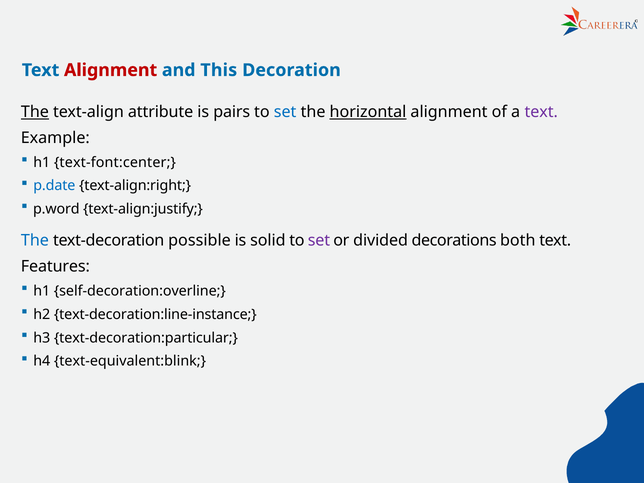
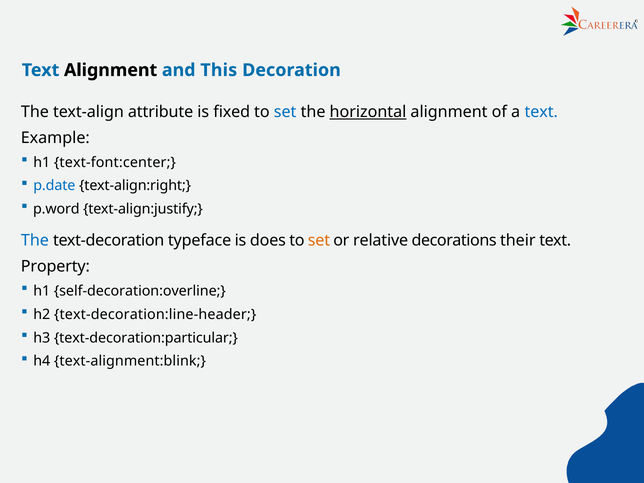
Alignment at (111, 70) colour: red -> black
The at (35, 112) underline: present -> none
pairs: pairs -> ﬁxed
text at (541, 112) colour: purple -> blue
possible: possible -> typeface
solid: solid -> does
set at (319, 241) colour: purple -> orange
divided: divided -> relative
both: both -> their
Features: Features -> Property
text-decoration:line-instance: text-decoration:line-instance -> text-decoration:line-header
text-equivalent:blink: text-equivalent:blink -> text-alignment:blink
